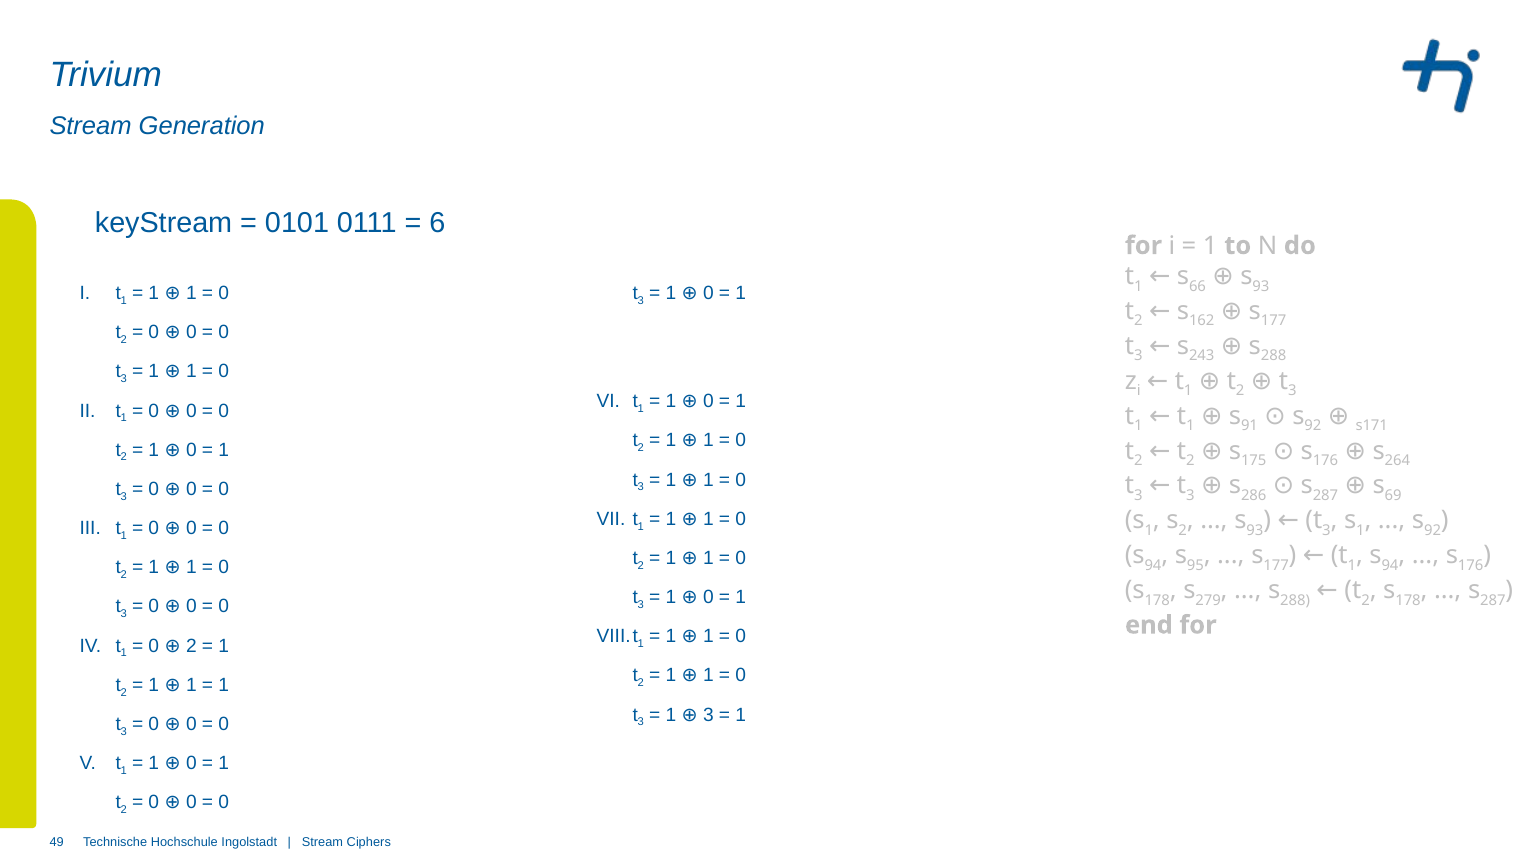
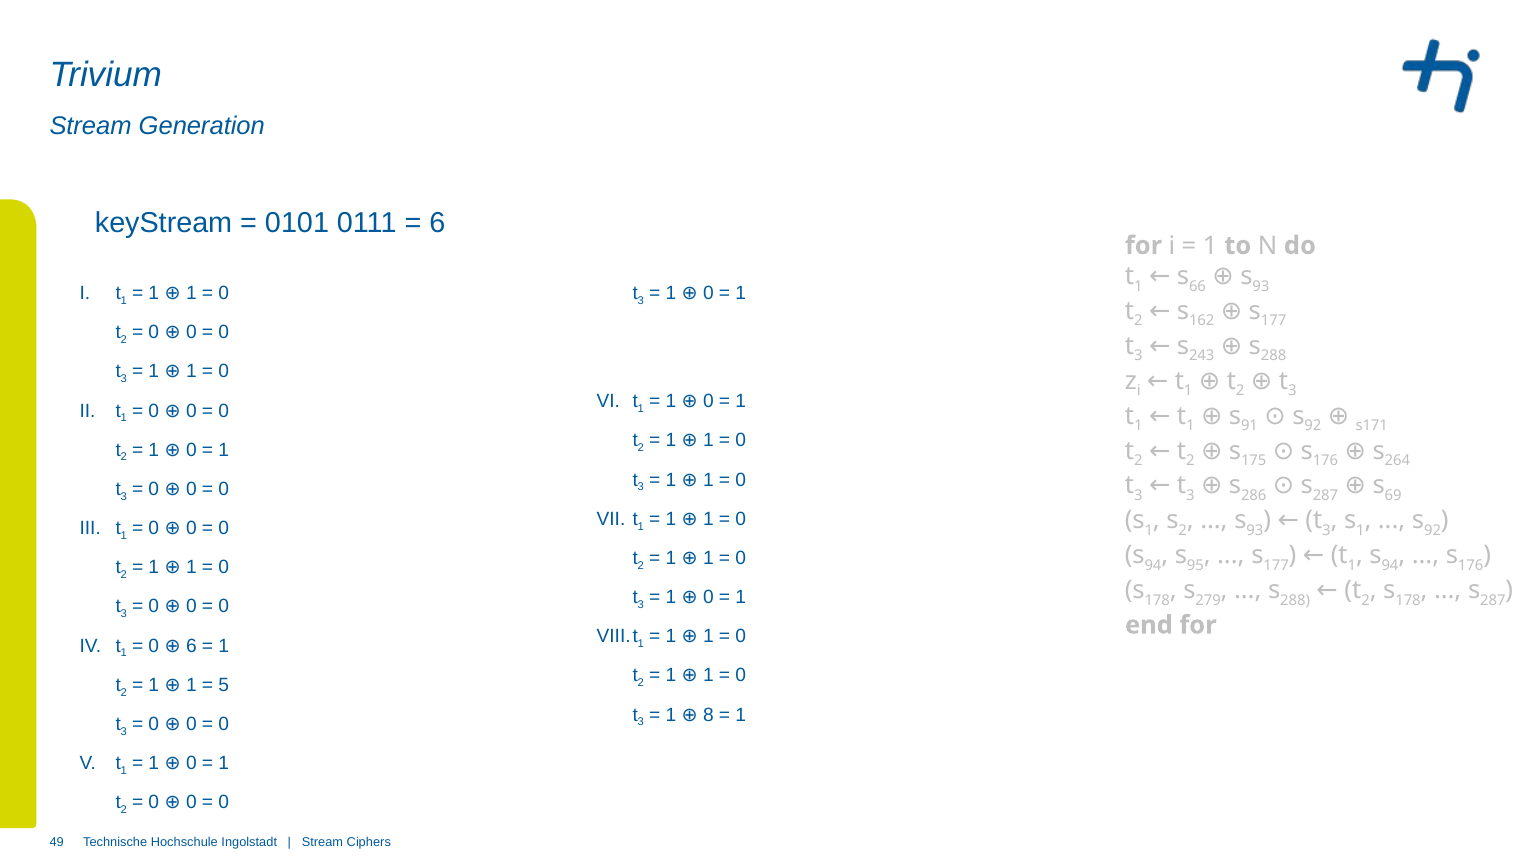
0 2: 2 -> 6
1 at (224, 685): 1 -> 5
1 3: 3 -> 8
